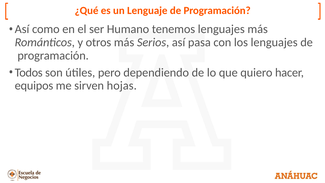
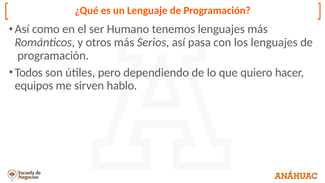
hojas: hojas -> hablo
